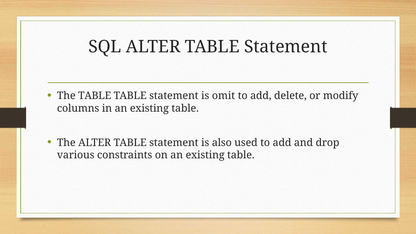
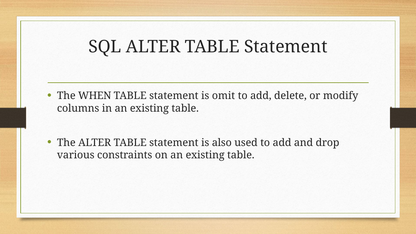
The TABLE: TABLE -> WHEN
